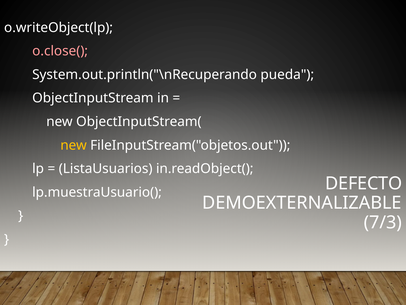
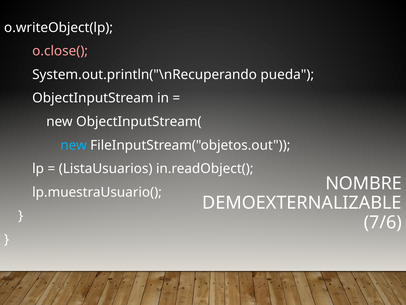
new at (74, 145) colour: yellow -> light blue
DEFECTO: DEFECTO -> NOMBRE
7/3: 7/3 -> 7/6
